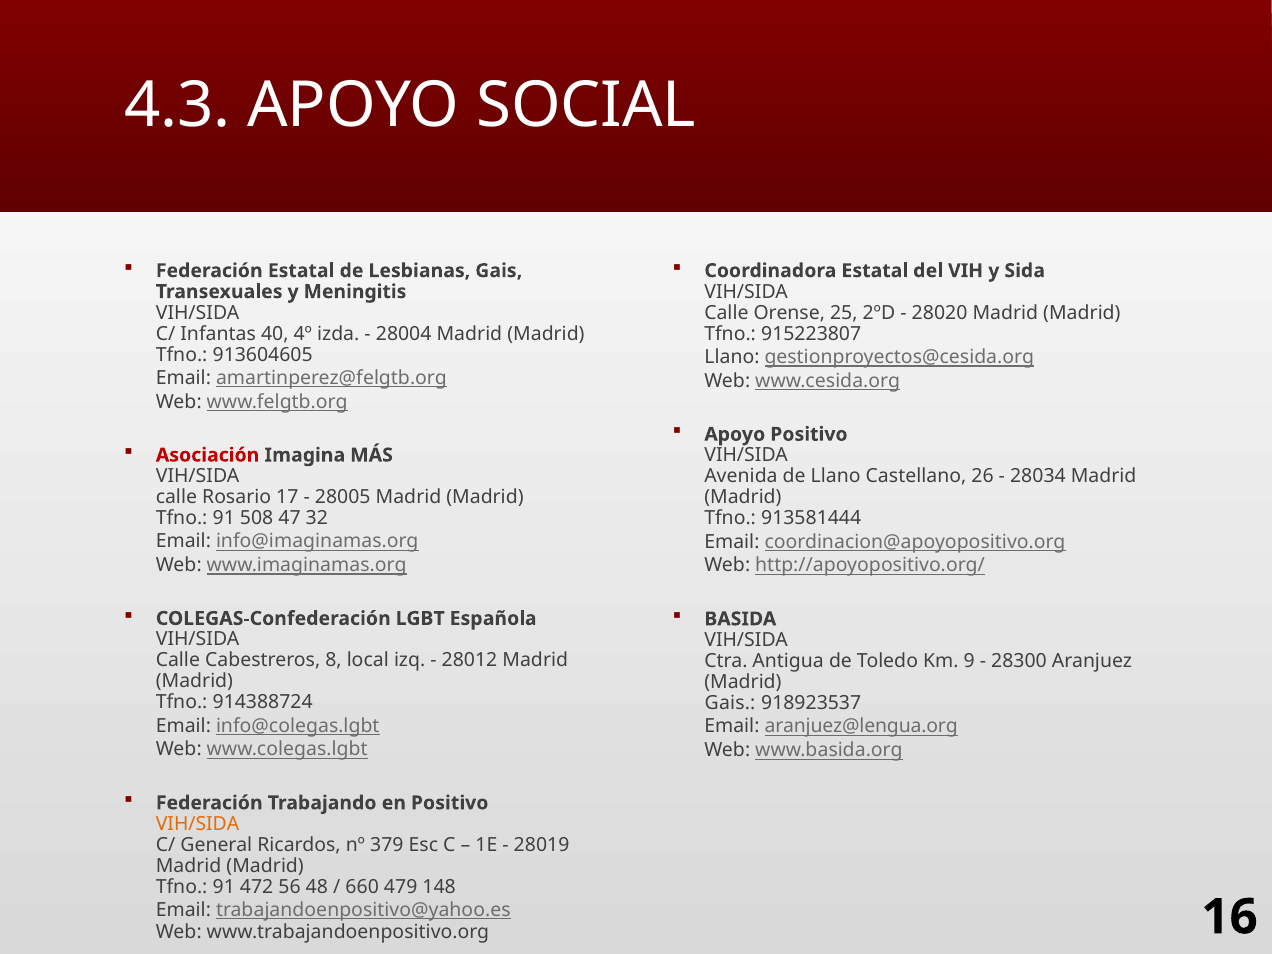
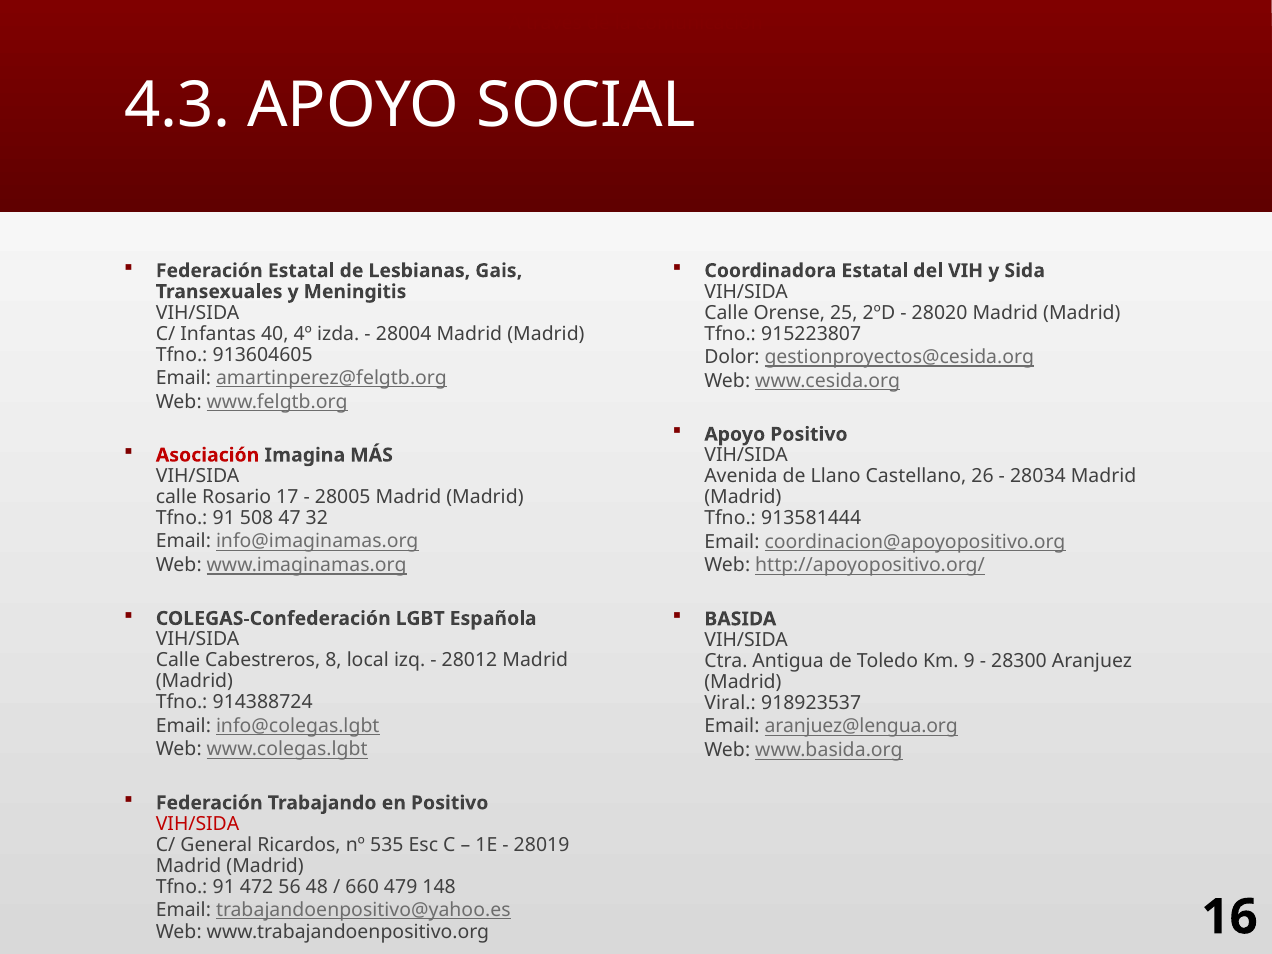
Llano at (732, 357): Llano -> Dolor
Gais at (730, 703): Gais -> Viral
VIH/SIDA at (198, 824) colour: orange -> red
379: 379 -> 535
